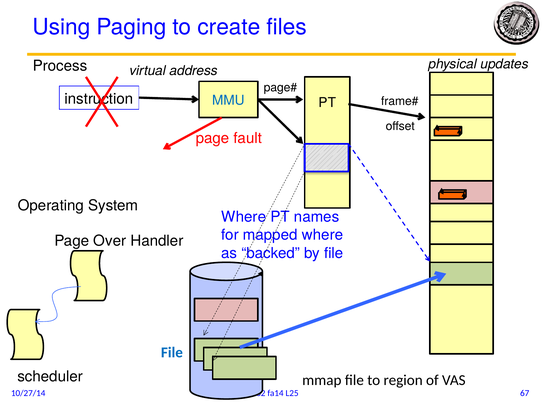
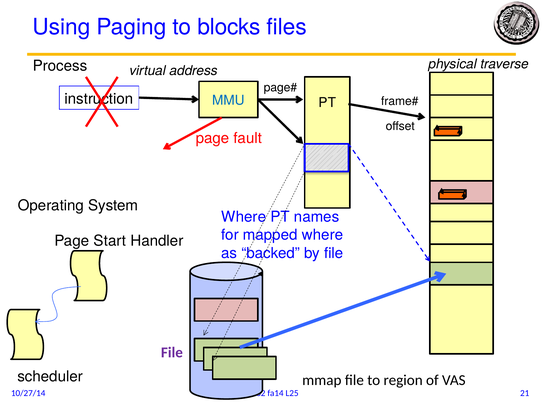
create: create -> blocks
updates: updates -> traverse
Over: Over -> Start
File at (172, 353) colour: blue -> purple
67: 67 -> 21
